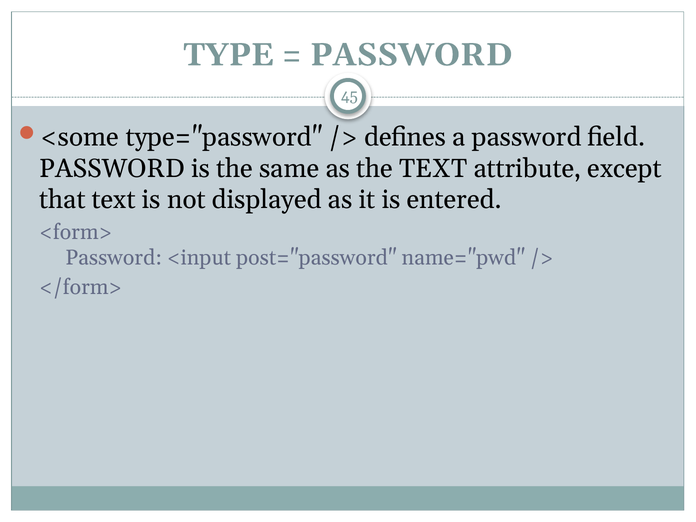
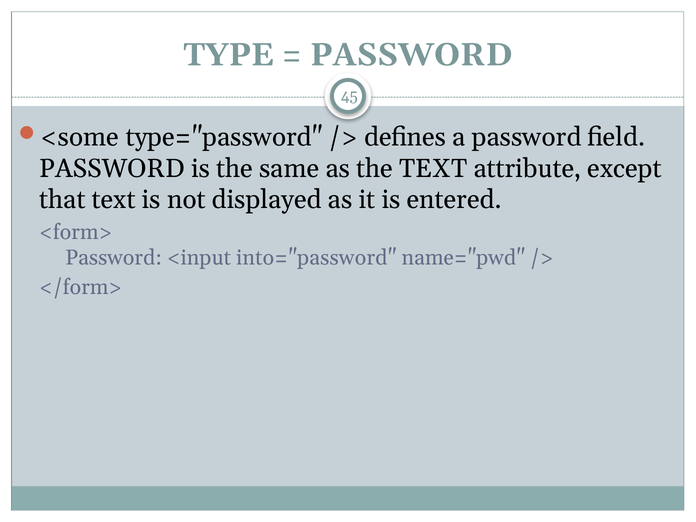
post="password: post="password -> into="password
